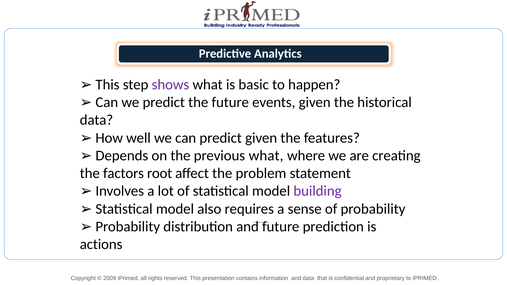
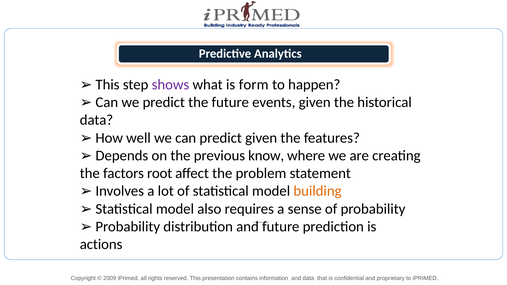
basic: basic -> form
previous what: what -> know
building colour: purple -> orange
